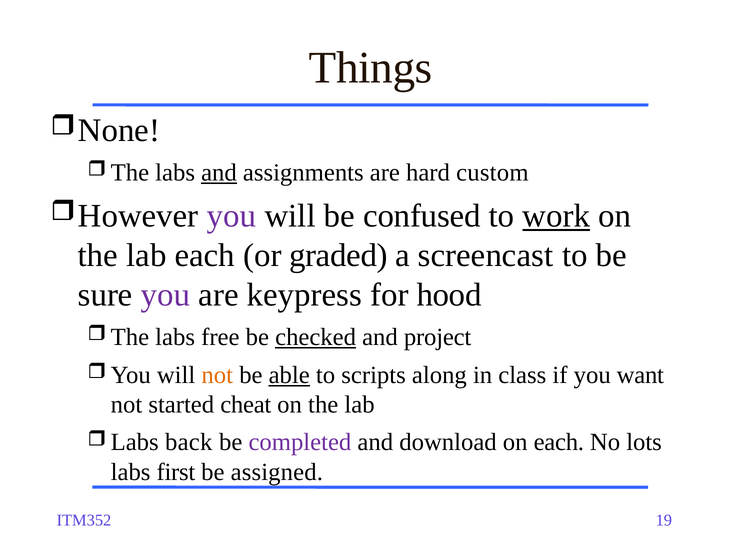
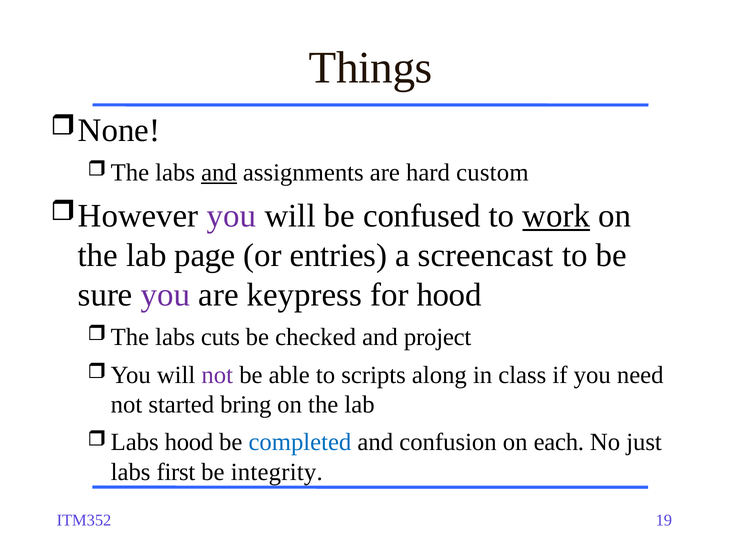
lab each: each -> page
graded: graded -> entries
free: free -> cuts
checked underline: present -> none
not at (217, 375) colour: orange -> purple
able underline: present -> none
want: want -> need
cheat: cheat -> bring
back at (189, 443): back -> hood
completed colour: purple -> blue
download: download -> confusion
lots: lots -> just
assigned: assigned -> integrity
